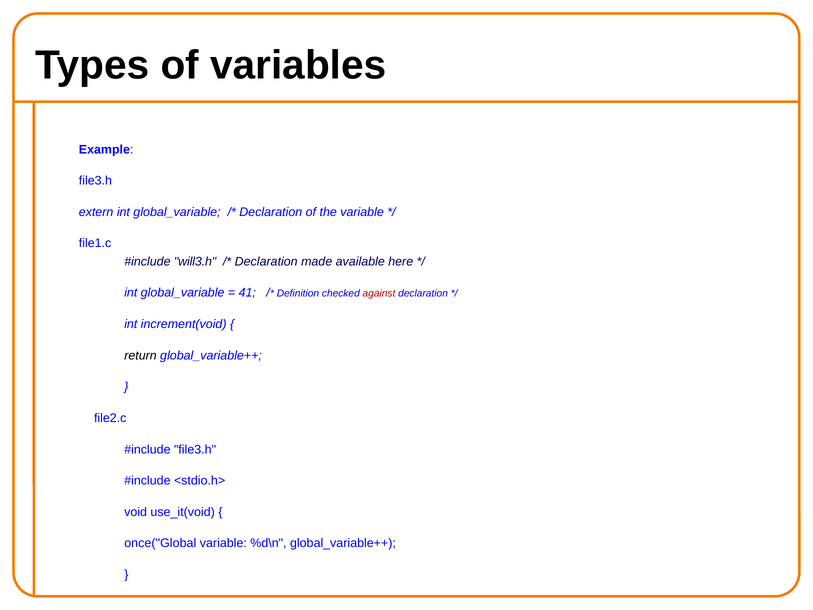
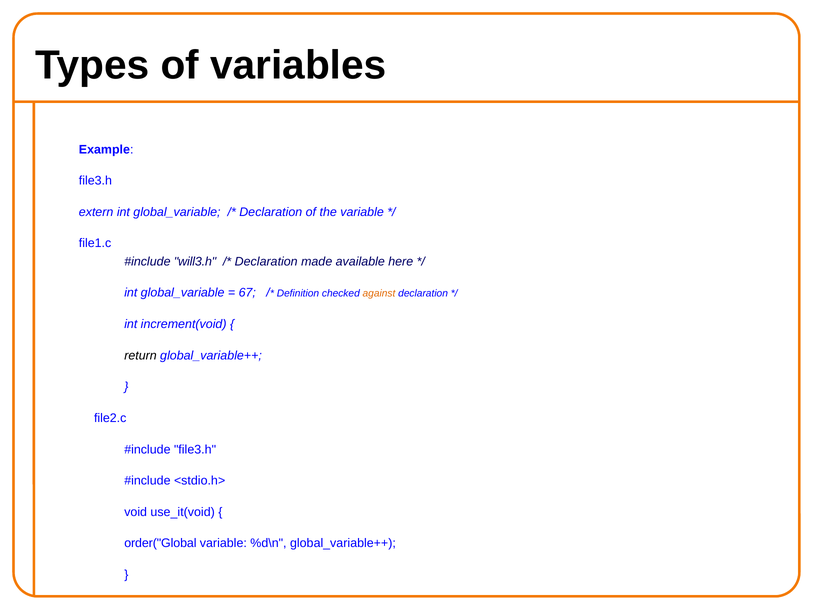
41: 41 -> 67
against colour: red -> orange
once("Global: once("Global -> order("Global
